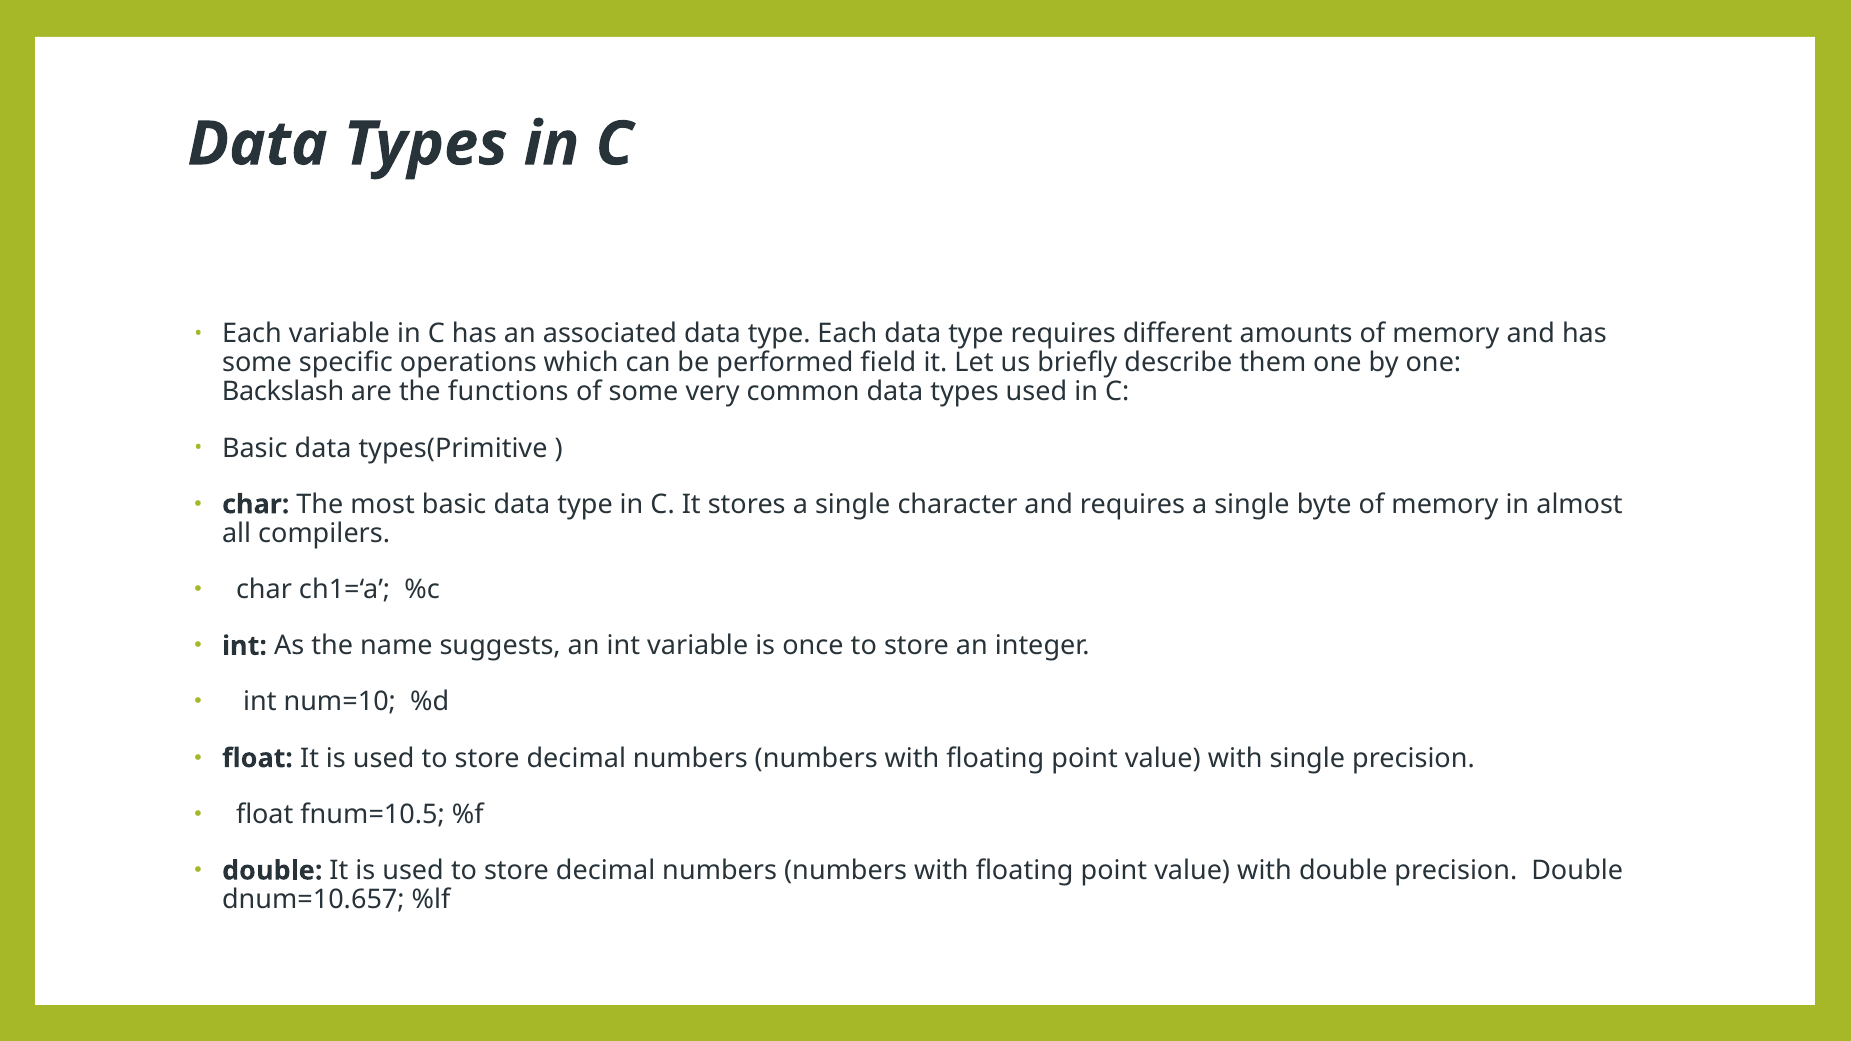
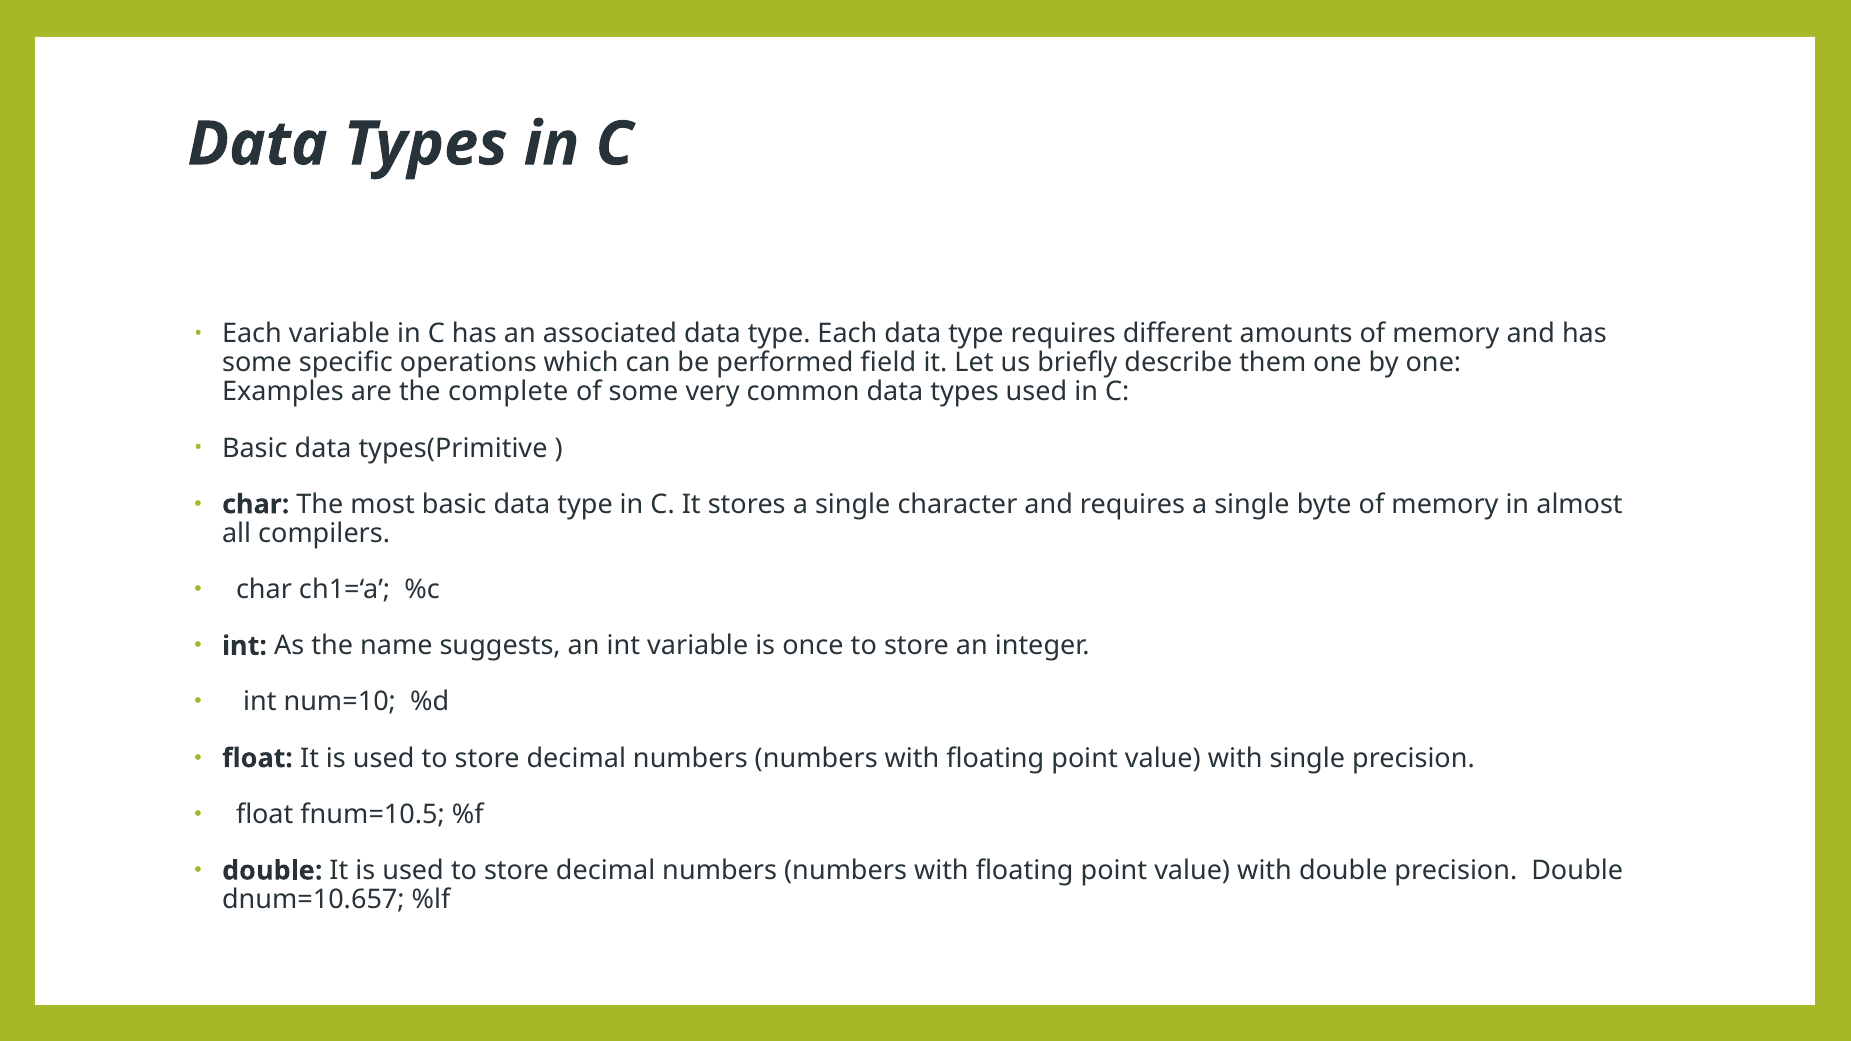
Backslash: Backslash -> Examples
functions: functions -> complete
